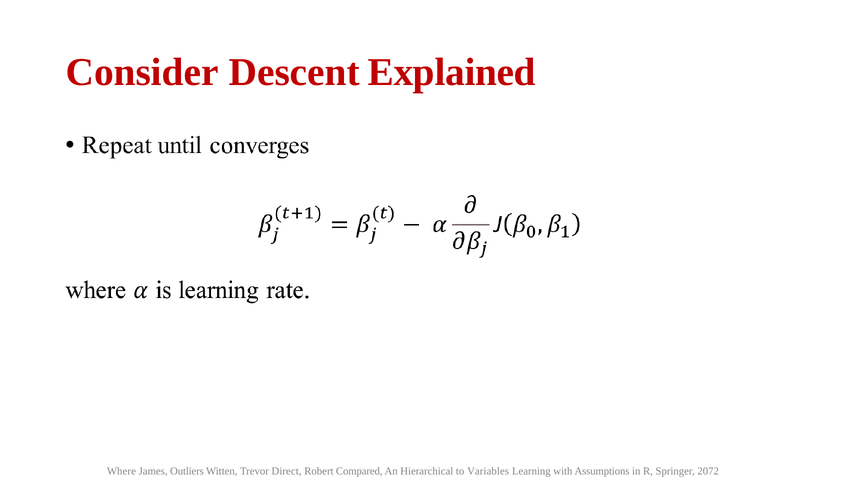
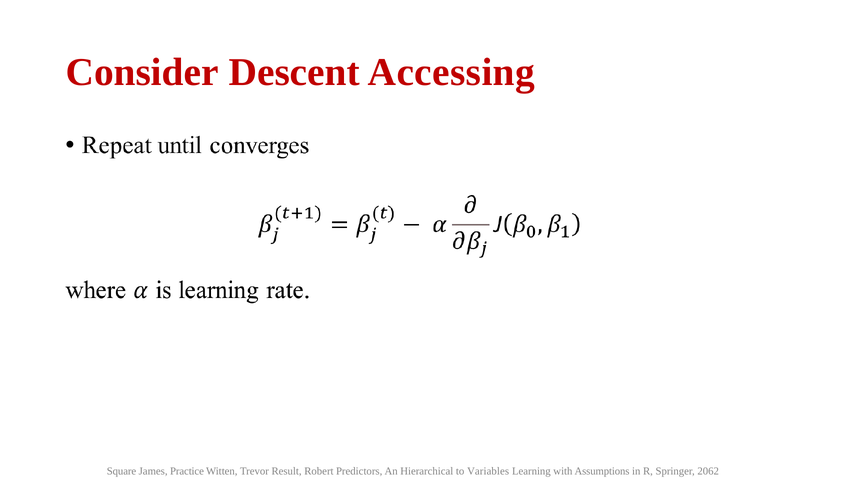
Explained: Explained -> Accessing
Where: Where -> Square
Outliers: Outliers -> Practice
Direct: Direct -> Result
Compared: Compared -> Predictors
2072: 2072 -> 2062
